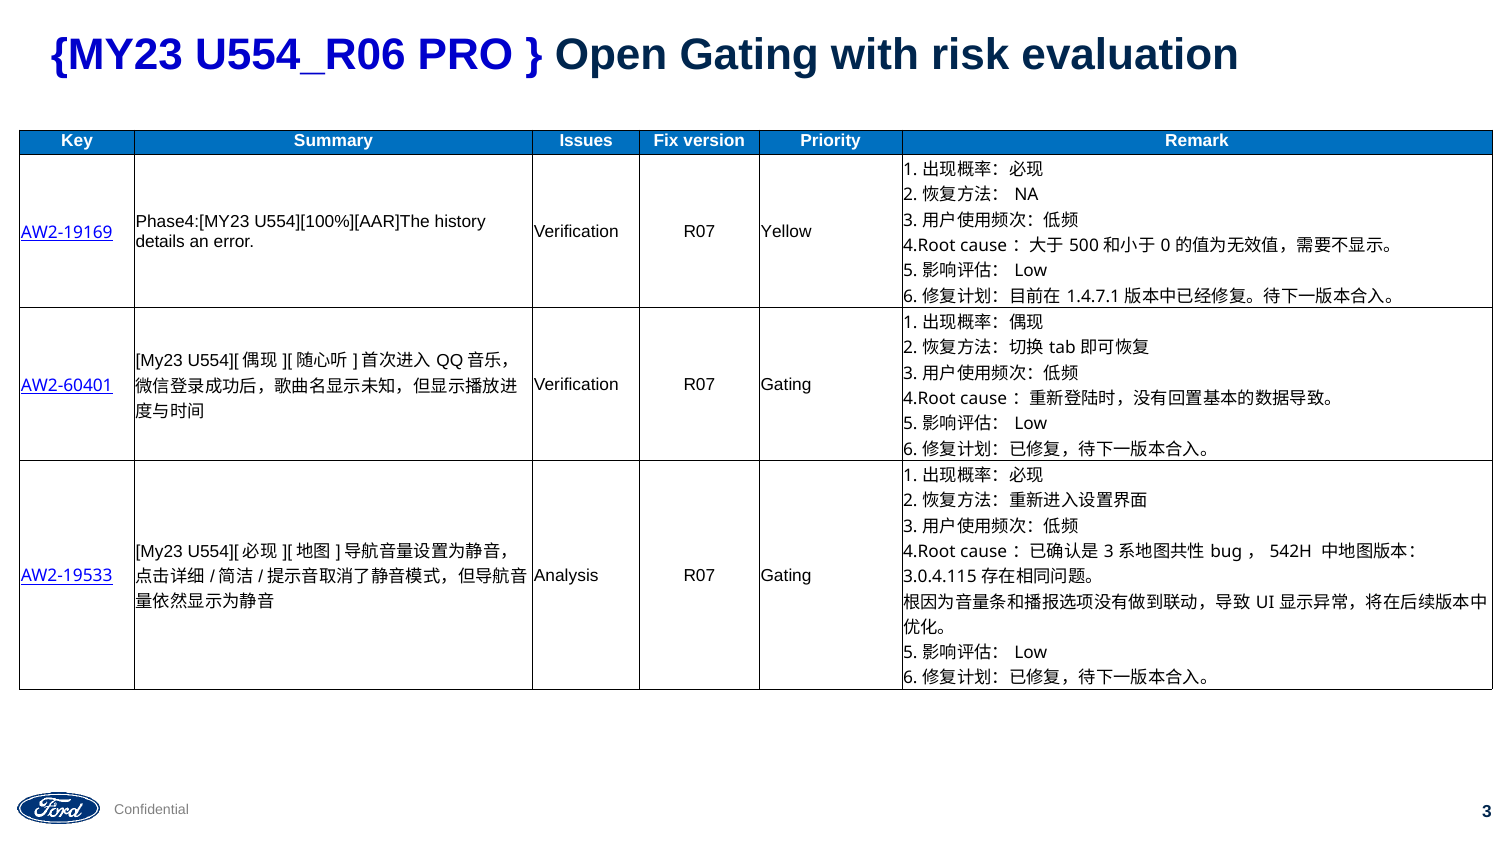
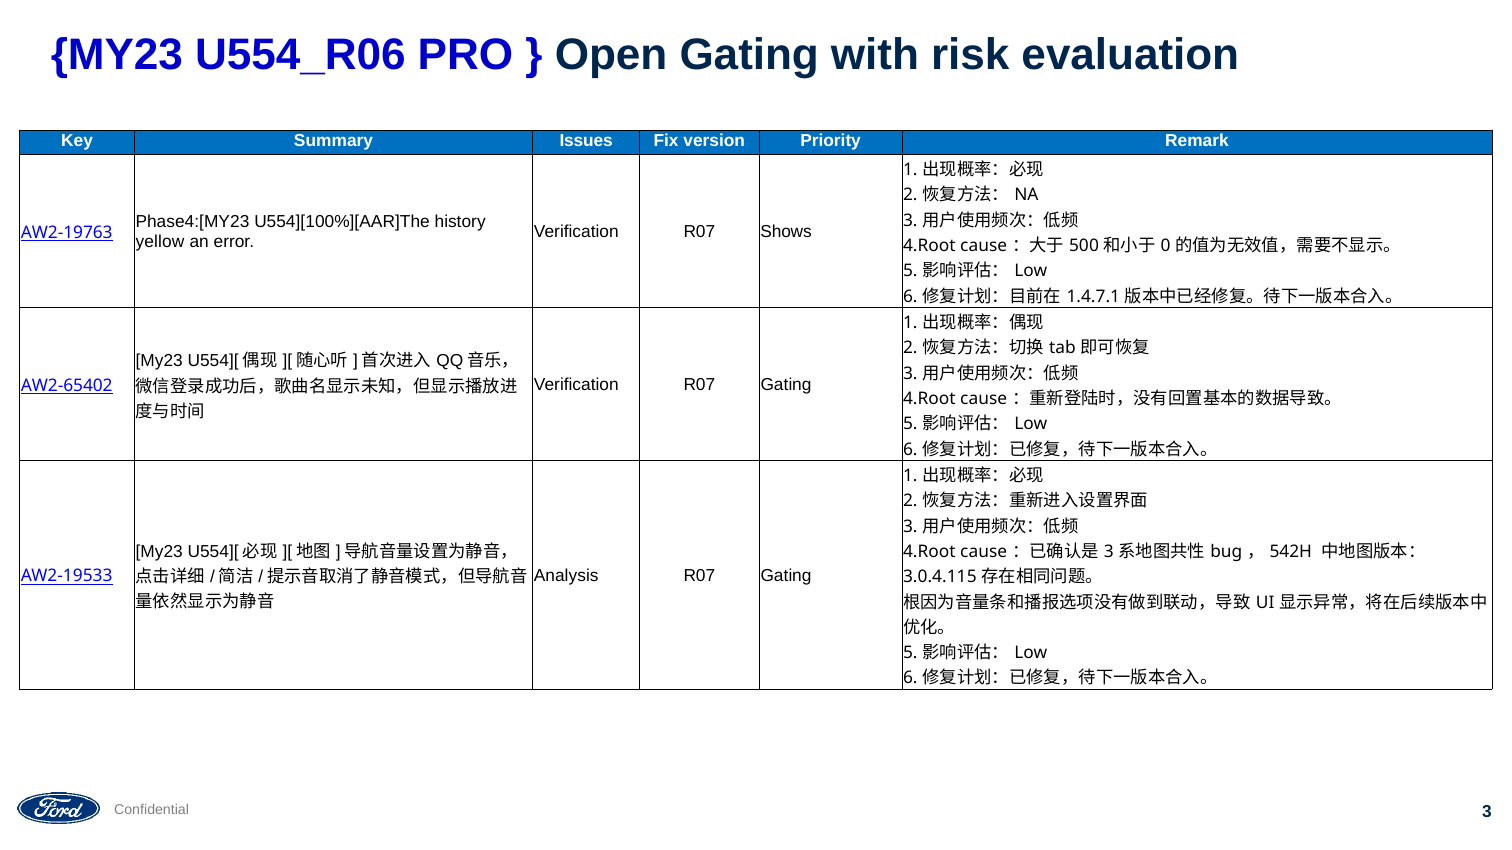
Yellow: Yellow -> Shows
AW2-19169: AW2-19169 -> AW2-19763
details: details -> yellow
AW2-60401: AW2-60401 -> AW2-65402
